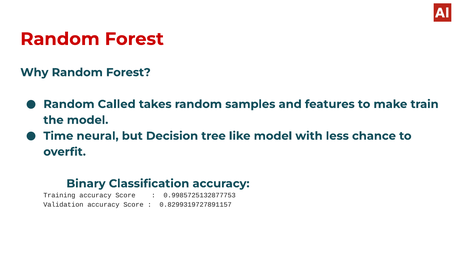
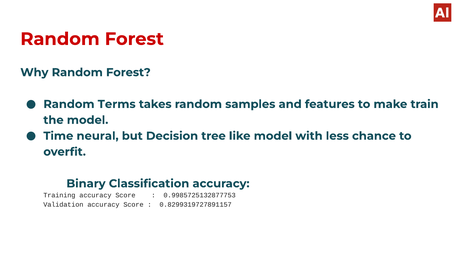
Called: Called -> Terms
